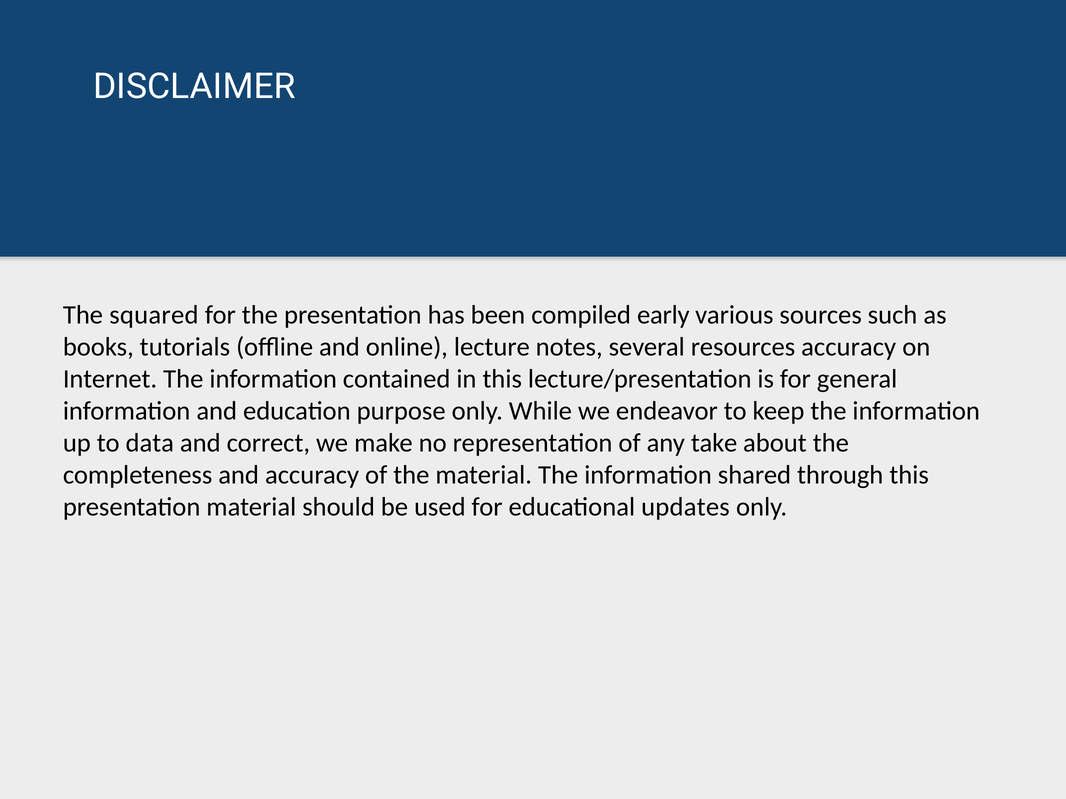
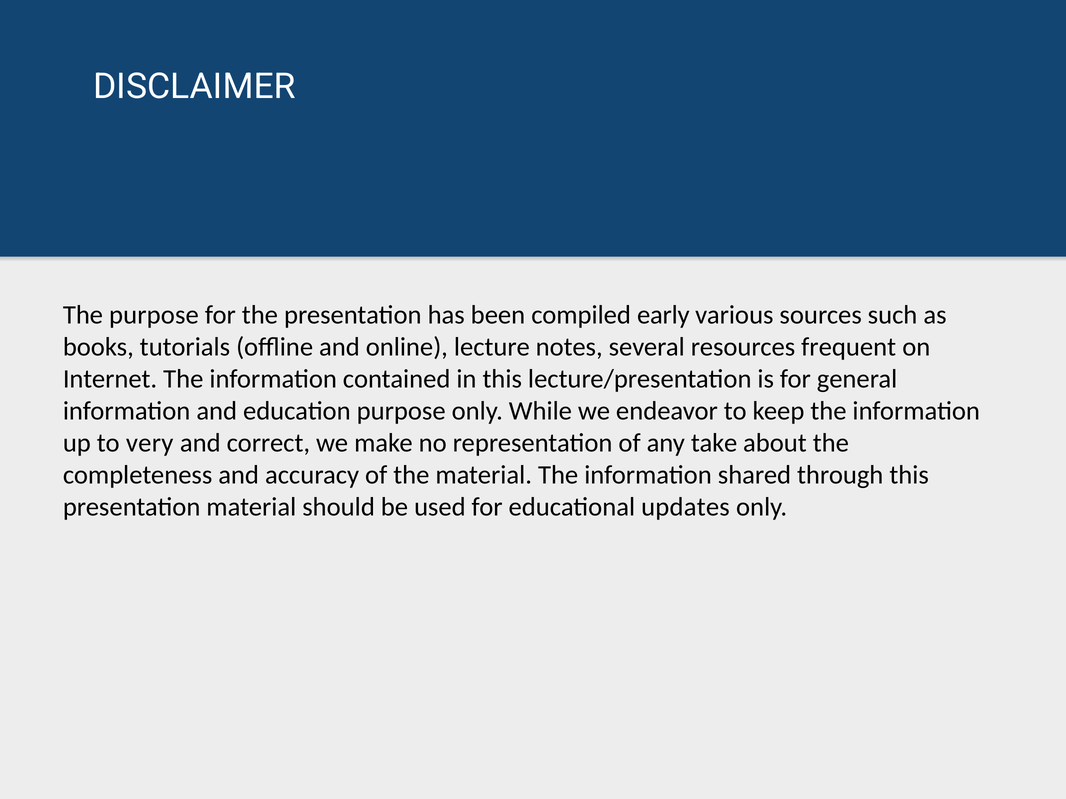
The squared: squared -> purpose
resources accuracy: accuracy -> frequent
data: data -> very
